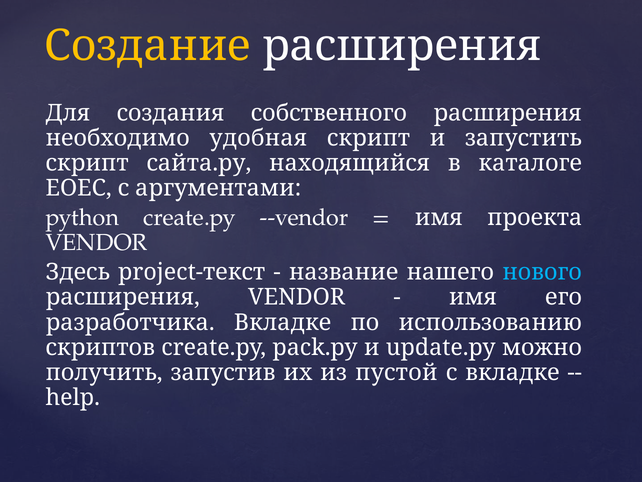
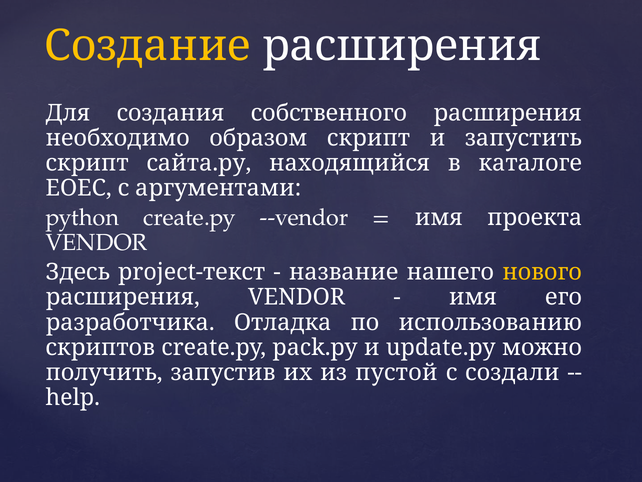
удобная: удобная -> образом
нового colour: light blue -> yellow
разработчика Вкладке: Вкладке -> Отладка
с вкладке: вкладке -> создали
